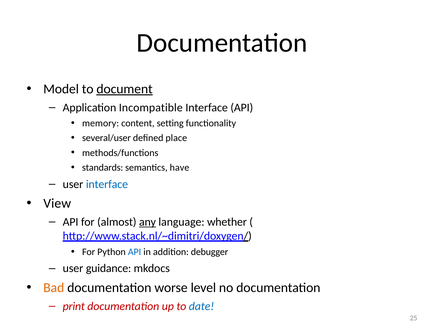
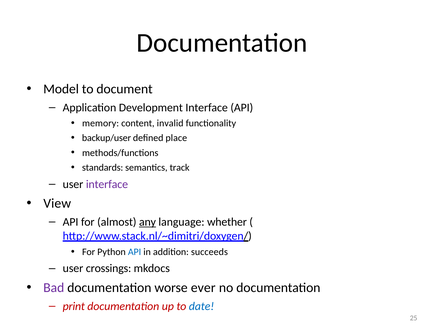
document underline: present -> none
Incompatible: Incompatible -> Development
setting: setting -> invalid
several/user: several/user -> backup/user
have: have -> track
interface at (107, 184) colour: blue -> purple
debugger: debugger -> succeeds
guidance: guidance -> crossings
Bad colour: orange -> purple
level: level -> ever
